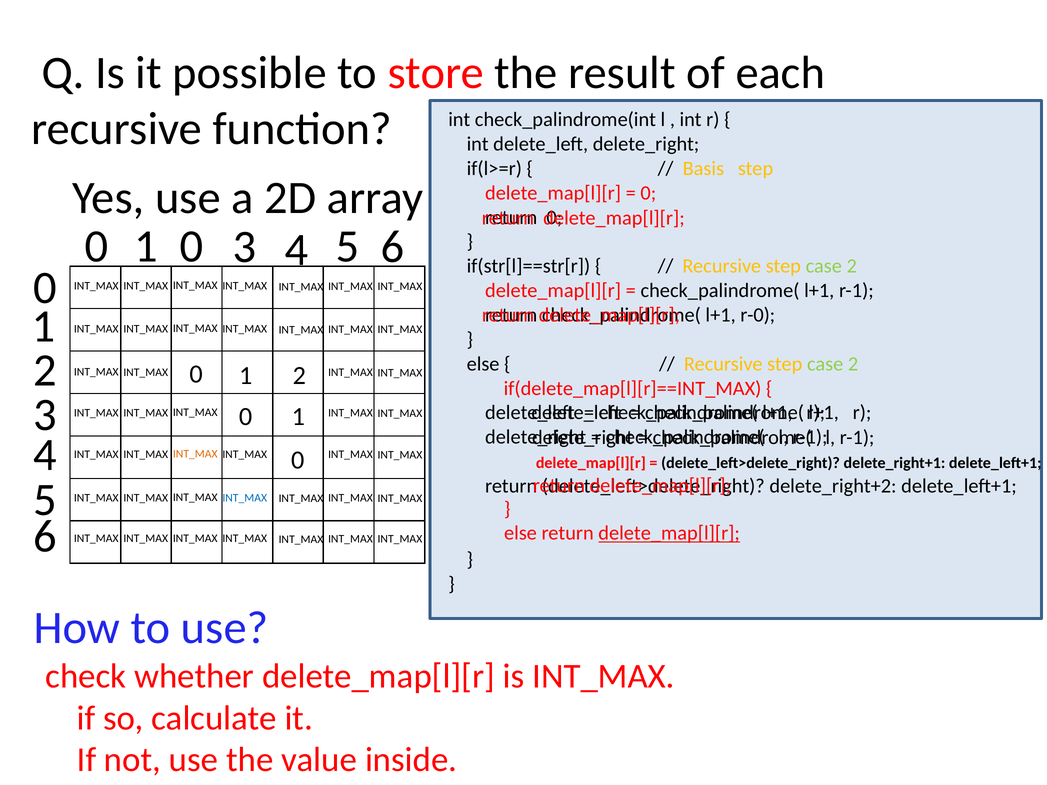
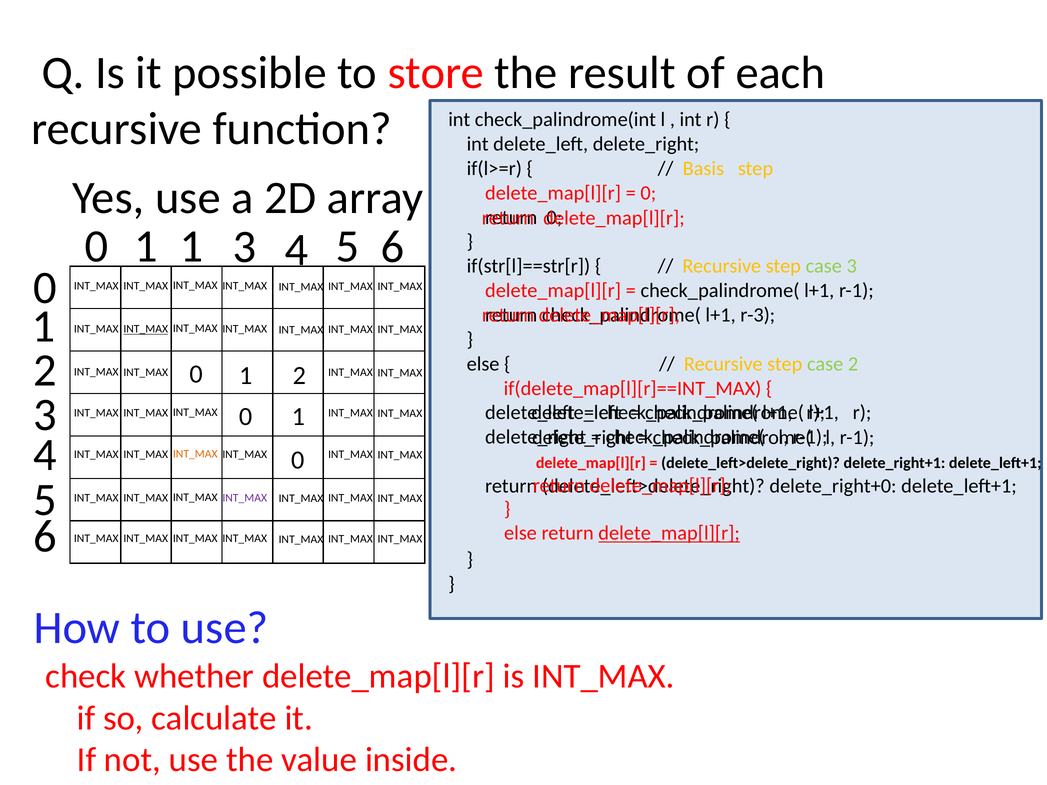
0 at (191, 247): 0 -> 1
2 at (852, 266): 2 -> 3
r-0: r-0 -> r-3
INT_MAX at (146, 329) underline: none -> present
delete_right+2: delete_right+2 -> delete_right+0
INT_MAX at (245, 498) colour: blue -> purple
